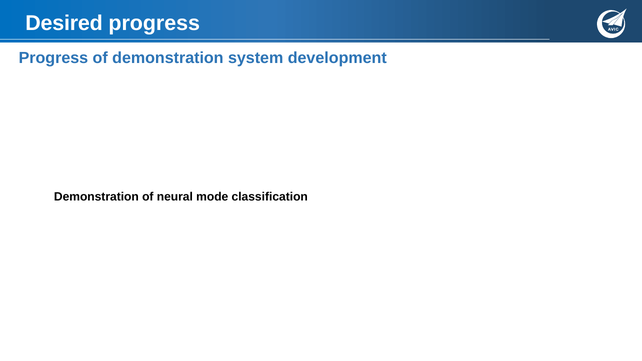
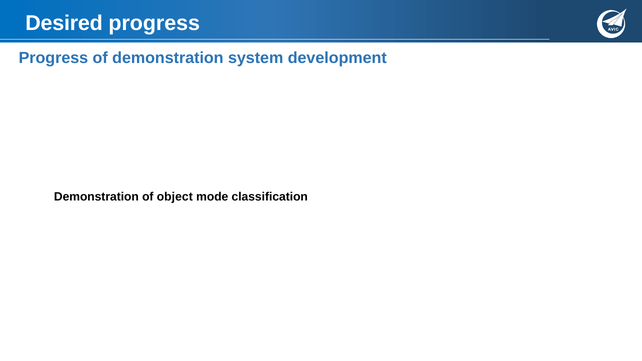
neural: neural -> object
